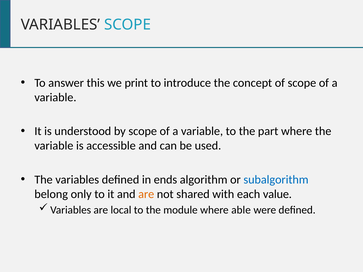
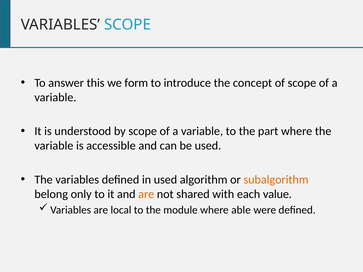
print: print -> form
in ends: ends -> used
subalgorithm colour: blue -> orange
